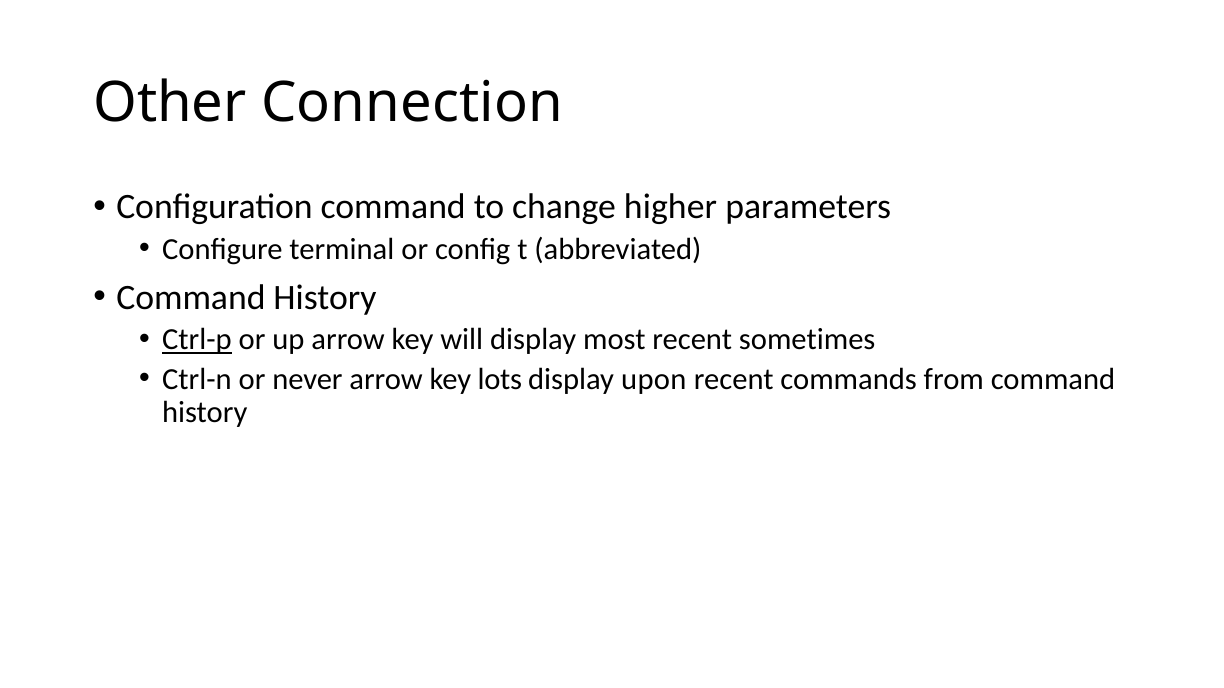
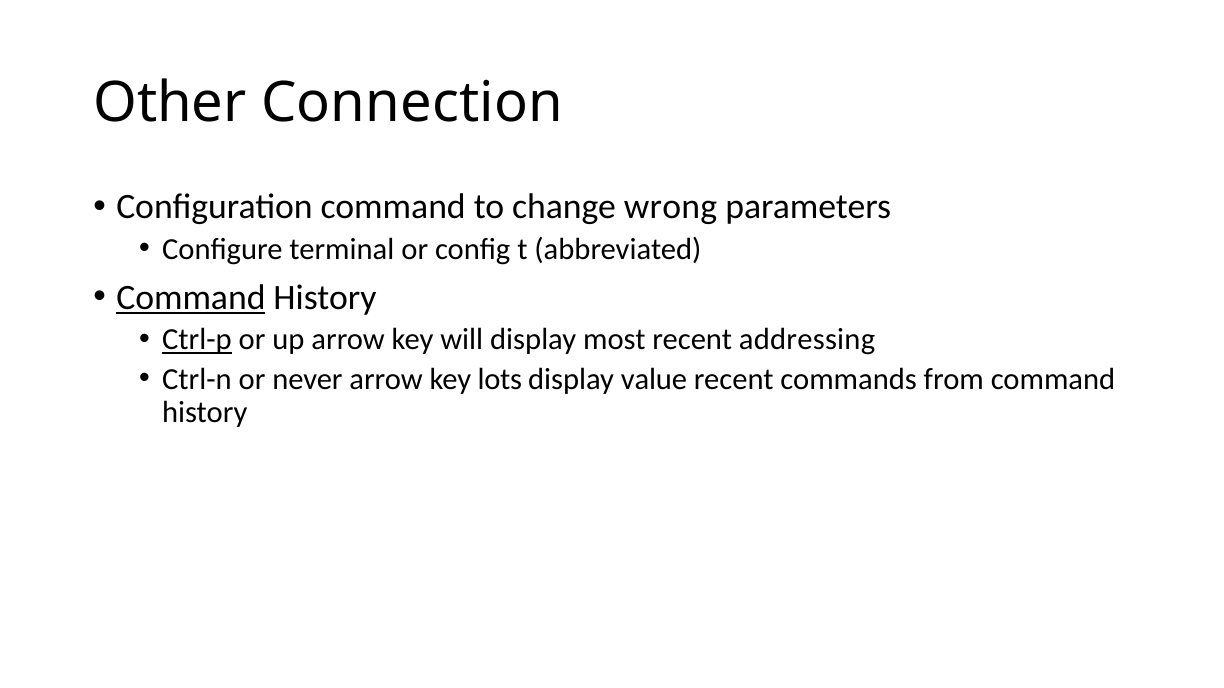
higher: higher -> wrong
Command at (191, 298) underline: none -> present
sometimes: sometimes -> addressing
upon: upon -> value
